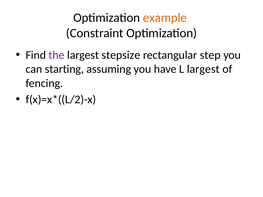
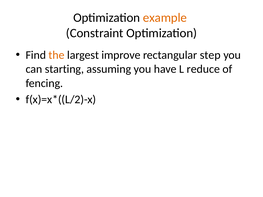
the colour: purple -> orange
stepsize: stepsize -> improve
L largest: largest -> reduce
